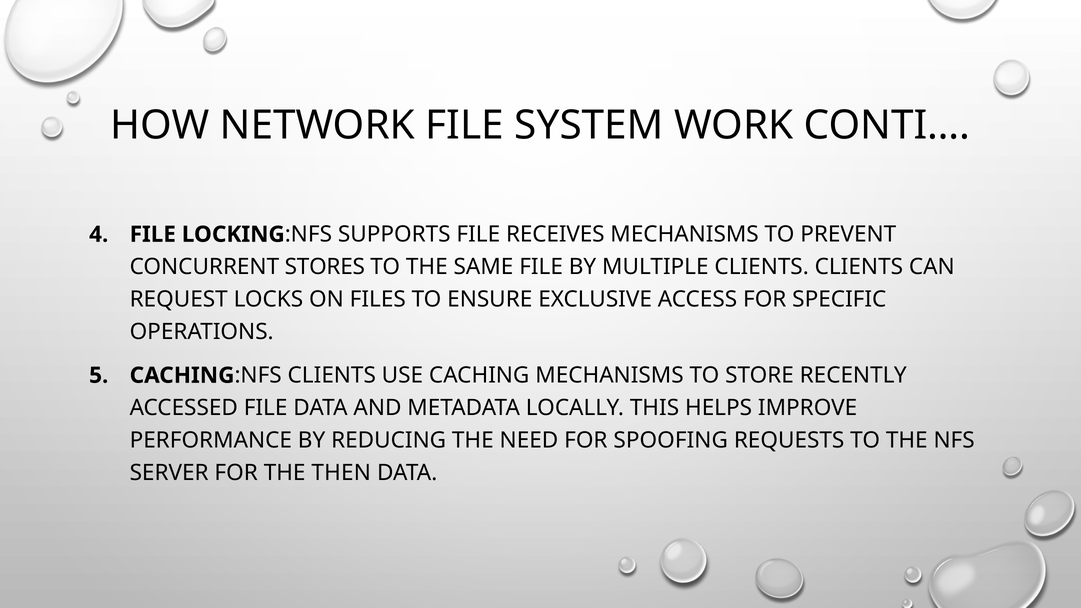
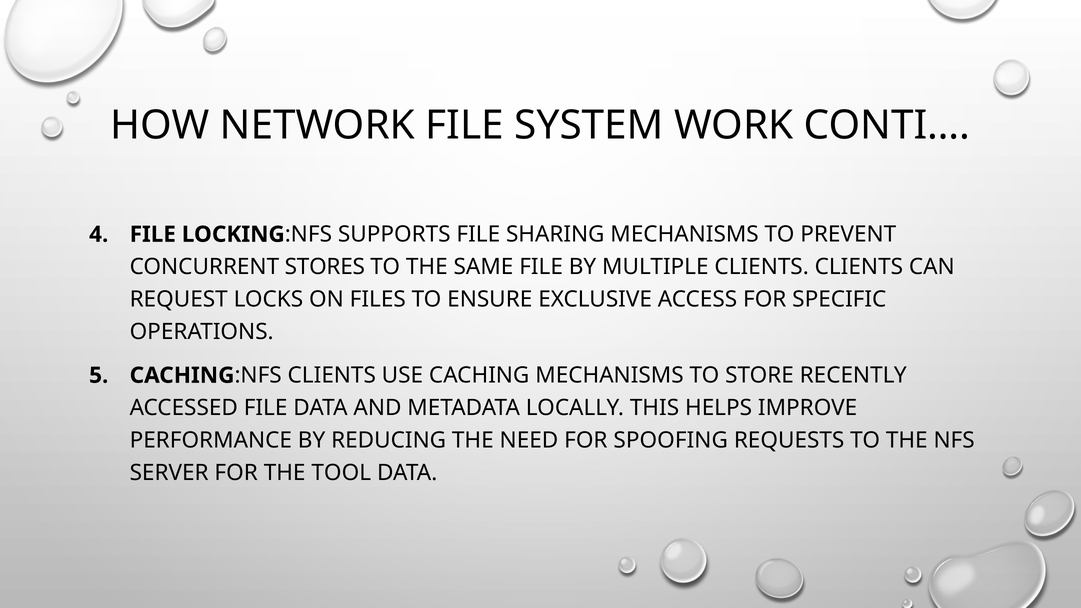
RECEIVES: RECEIVES -> SHARING
THEN: THEN -> TOOL
